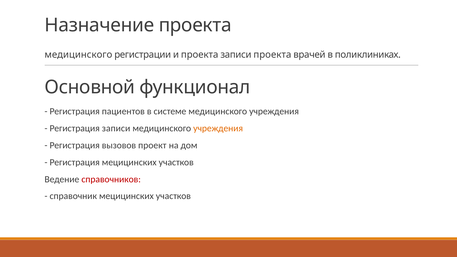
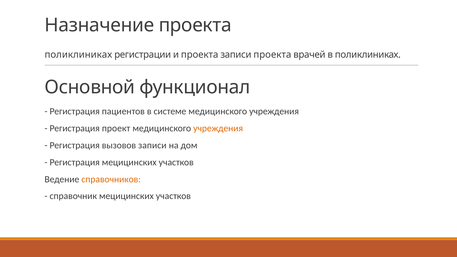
медицинского at (78, 55): медицинского -> поликлиниках
Регистрация записи: записи -> проект
вызовов проект: проект -> записи
справочников colour: red -> orange
